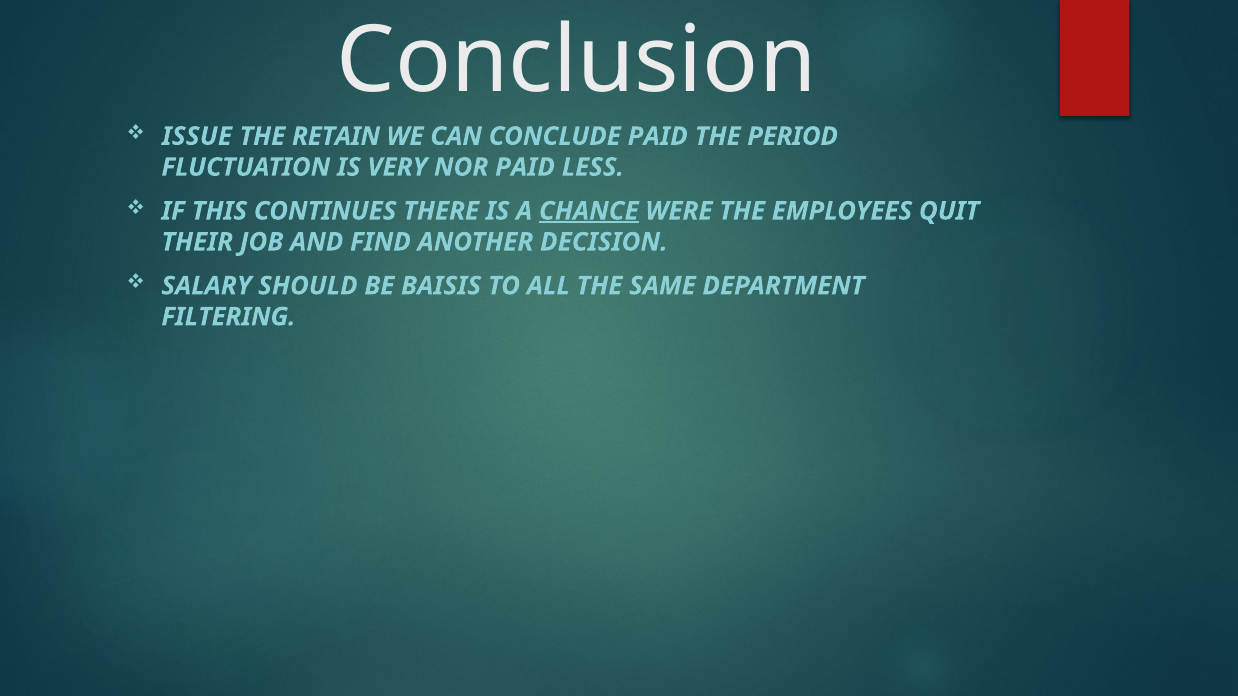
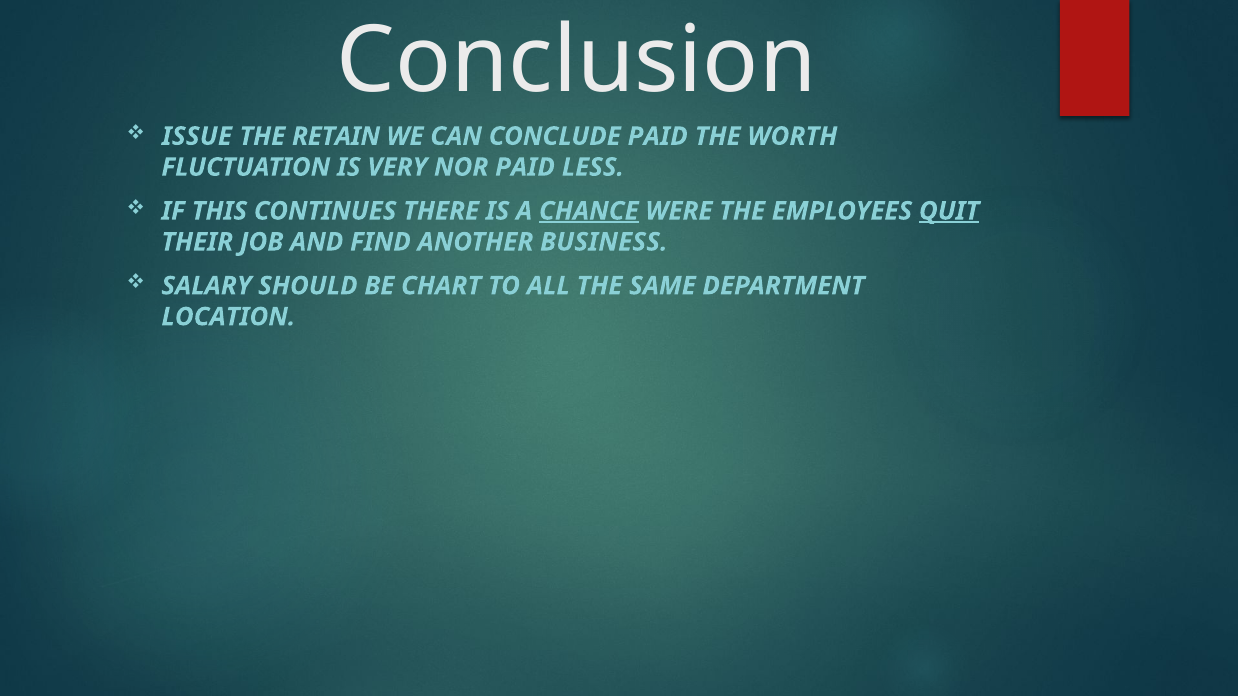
PERIOD: PERIOD -> WORTH
QUIT underline: none -> present
DECISION: DECISION -> BUSINESS
BAISIS: BAISIS -> CHART
FILTERING: FILTERING -> LOCATION
